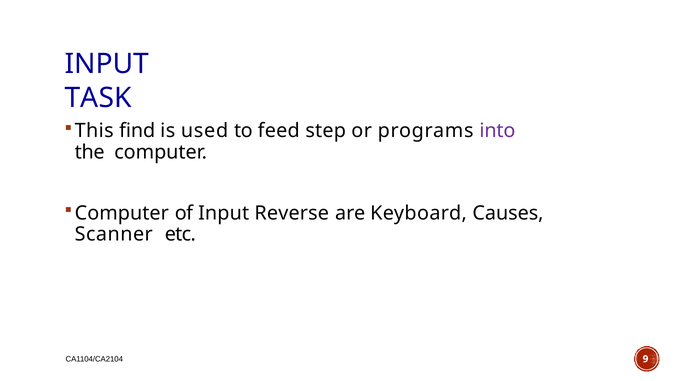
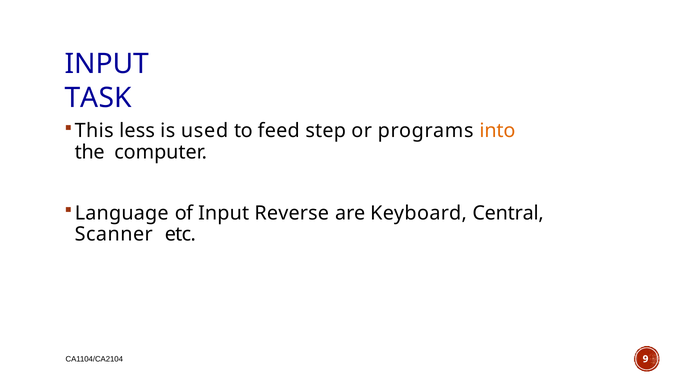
find: find -> less
into colour: purple -> orange
Computer at (122, 213): Computer -> Language
Causes: Causes -> Central
